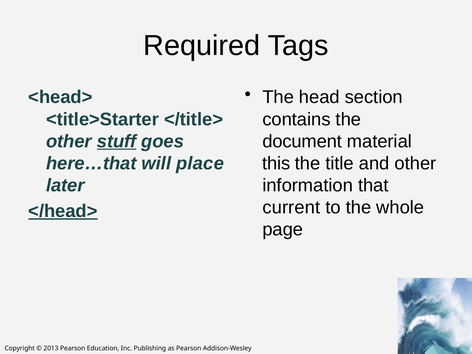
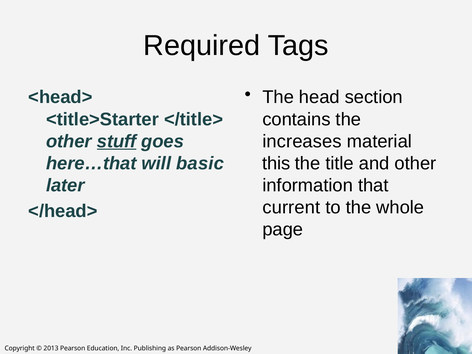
document: document -> increases
place: place -> basic
</head> underline: present -> none
